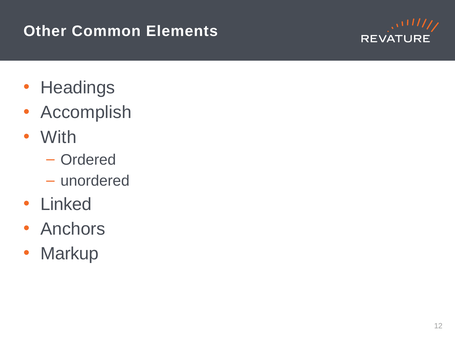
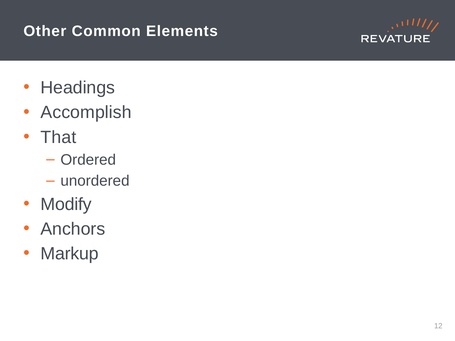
With: With -> That
Linked: Linked -> Modify
